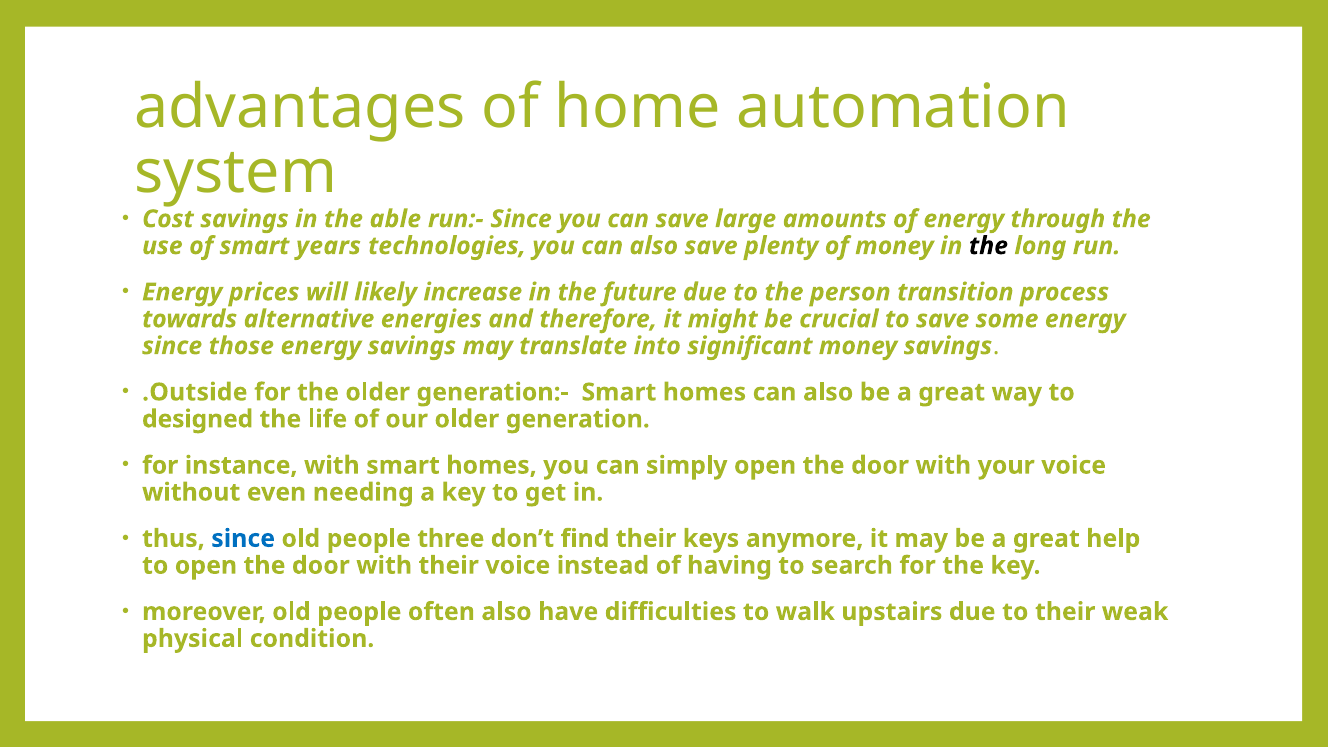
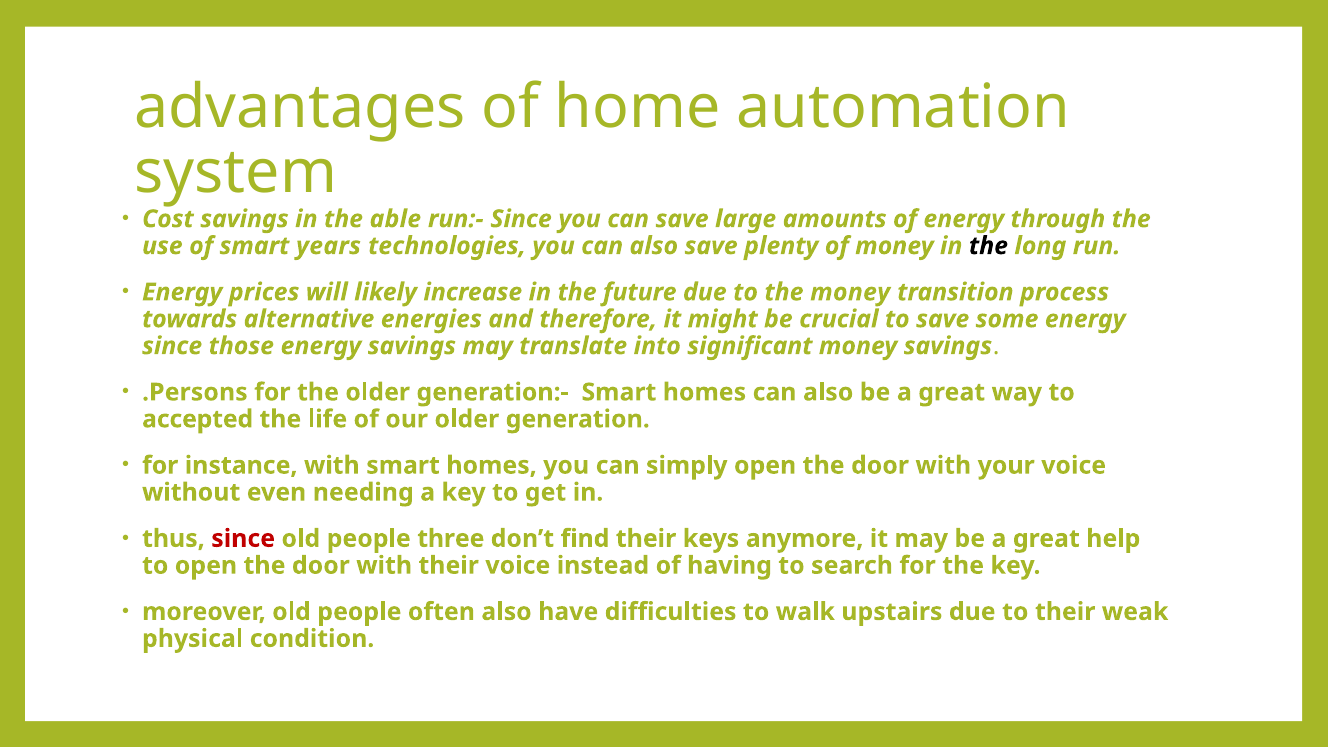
the person: person -> money
.Outside: .Outside -> .Persons
designed: designed -> accepted
since at (243, 539) colour: blue -> red
